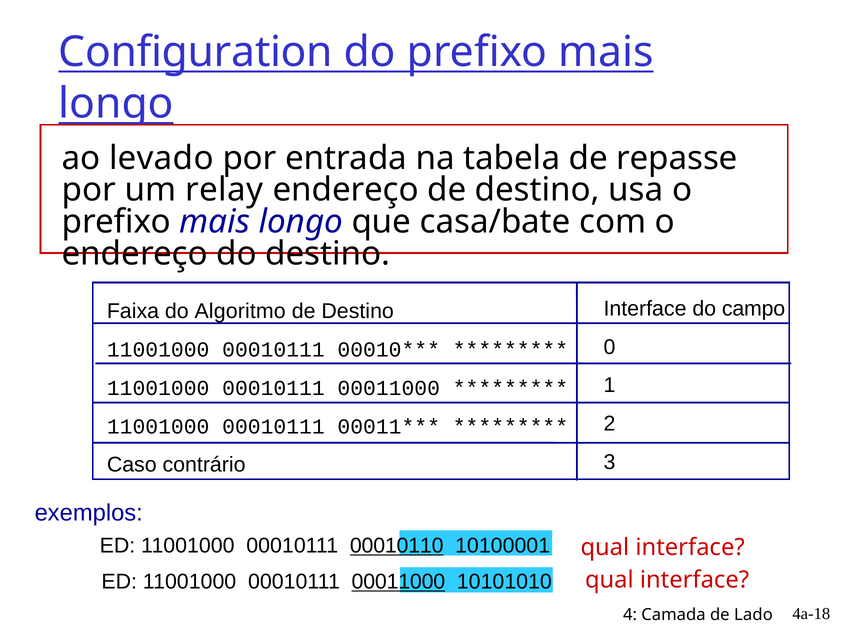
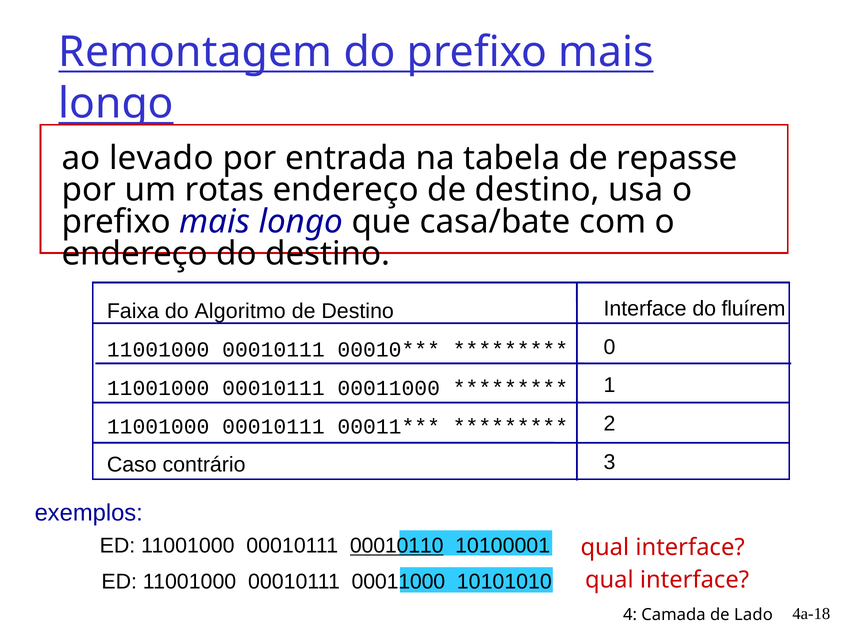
Configuration: Configuration -> Remontagem
relay: relay -> rotas
campo: campo -> fluírem
00011000 at (398, 581) underline: present -> none
